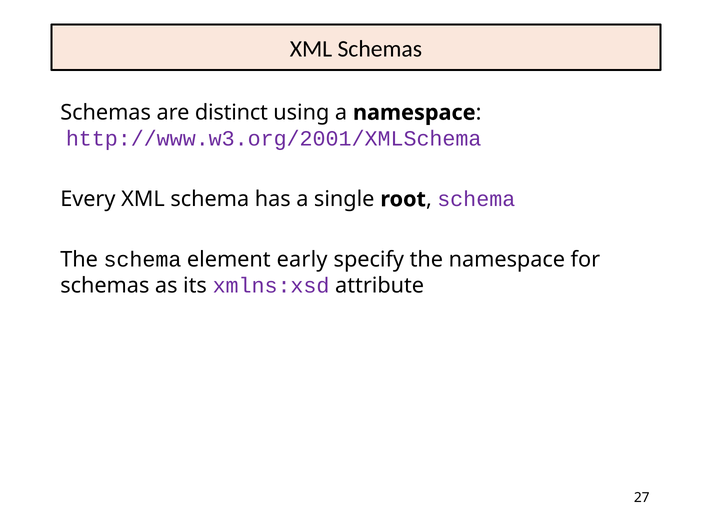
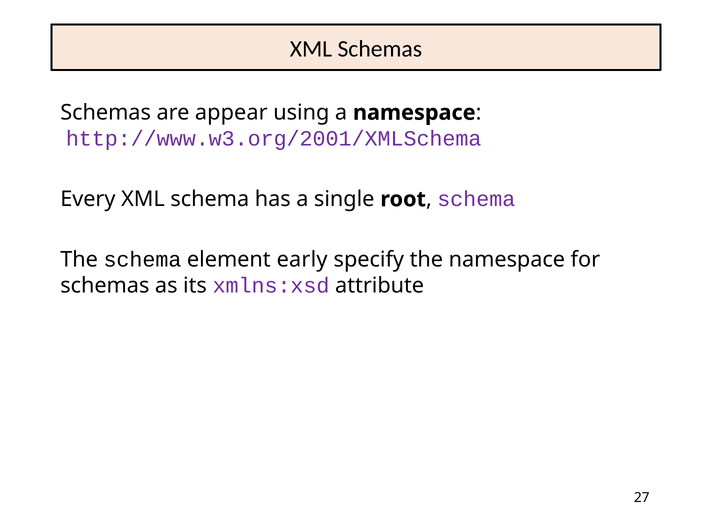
distinct: distinct -> appear
